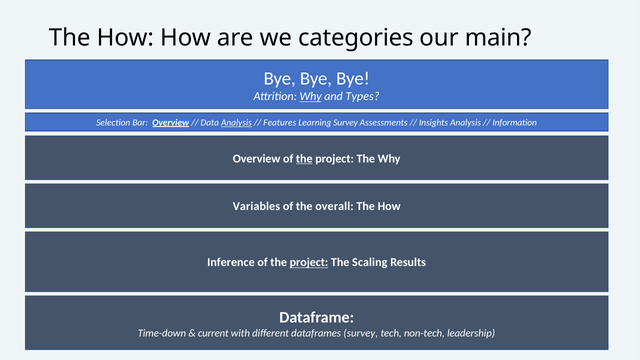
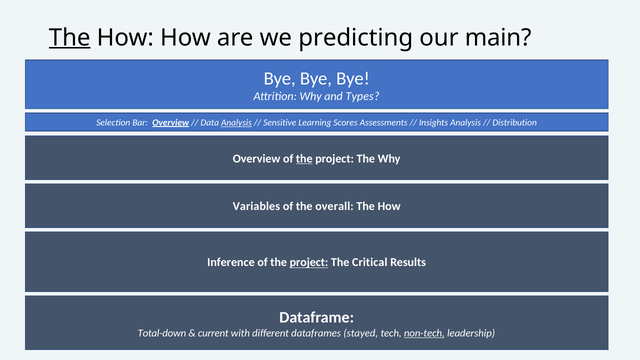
The at (70, 38) underline: none -> present
categories: categories -> predicting
Why at (311, 96) underline: present -> none
Features: Features -> Sensitive
Learning Survey: Survey -> Scores
Information: Information -> Distribution
Scaling: Scaling -> Critical
Time-down: Time-down -> Total-down
dataframes survey: survey -> stayed
non-tech underline: none -> present
